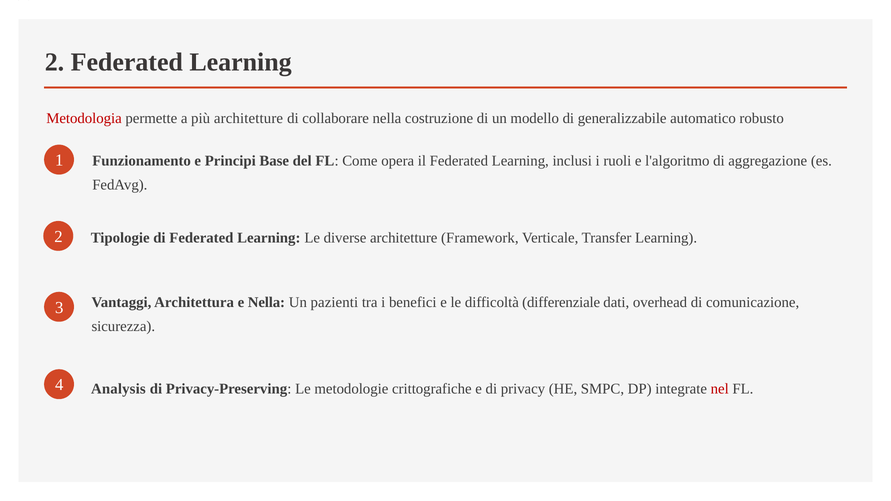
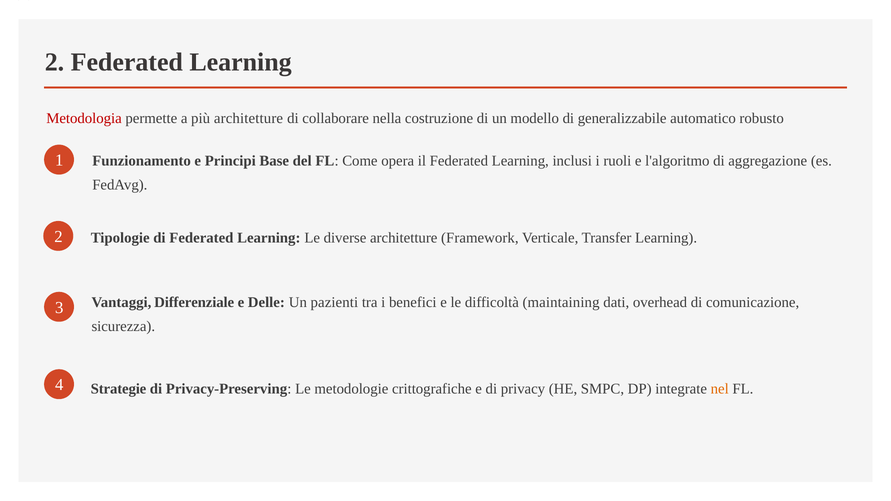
Architettura: Architettura -> Differenziale
e Nella: Nella -> Delle
differenziale: differenziale -> maintaining
Analysis: Analysis -> Strategie
nel colour: red -> orange
